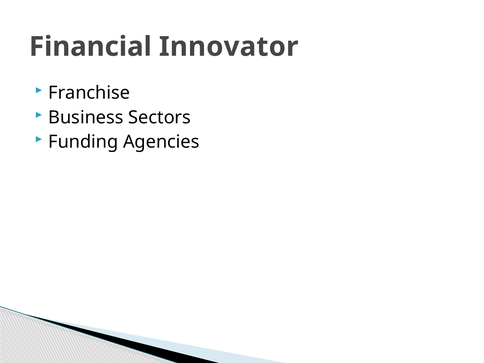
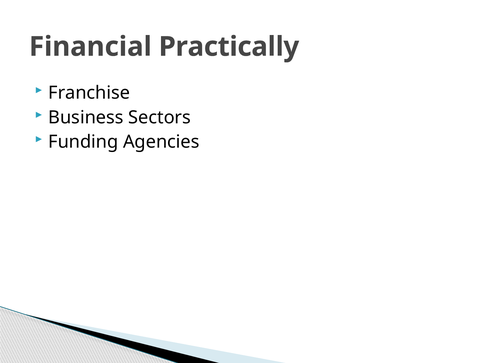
Innovator: Innovator -> Practically
